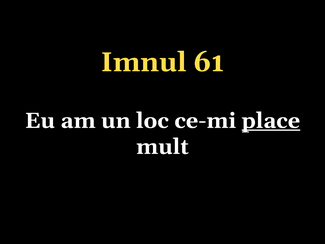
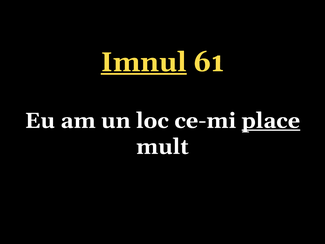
Imnul underline: none -> present
